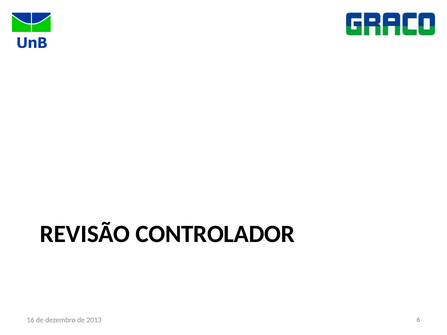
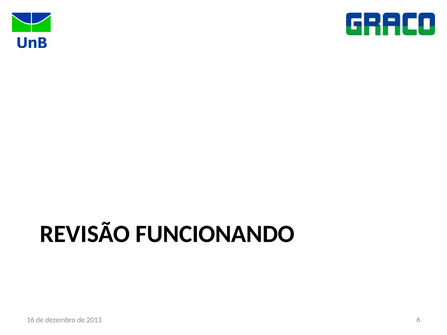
CONTROLADOR: CONTROLADOR -> FUNCIONANDO
